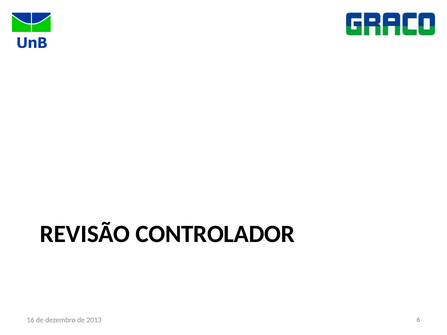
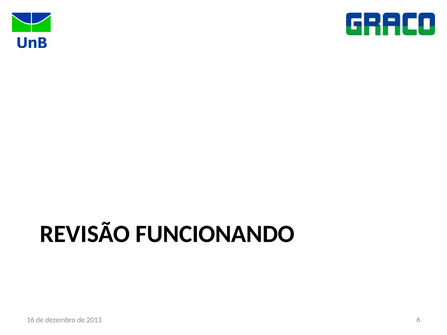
CONTROLADOR: CONTROLADOR -> FUNCIONANDO
